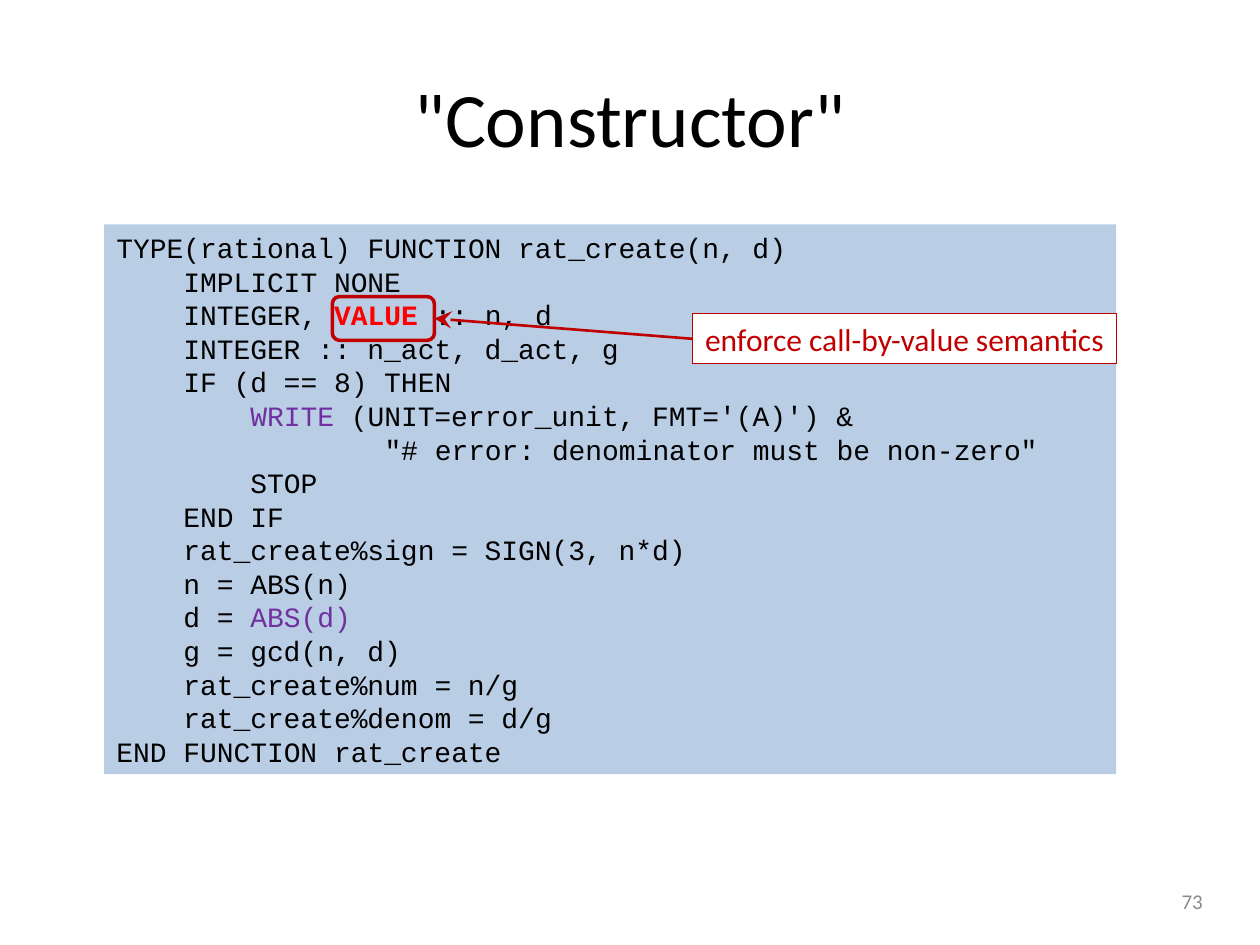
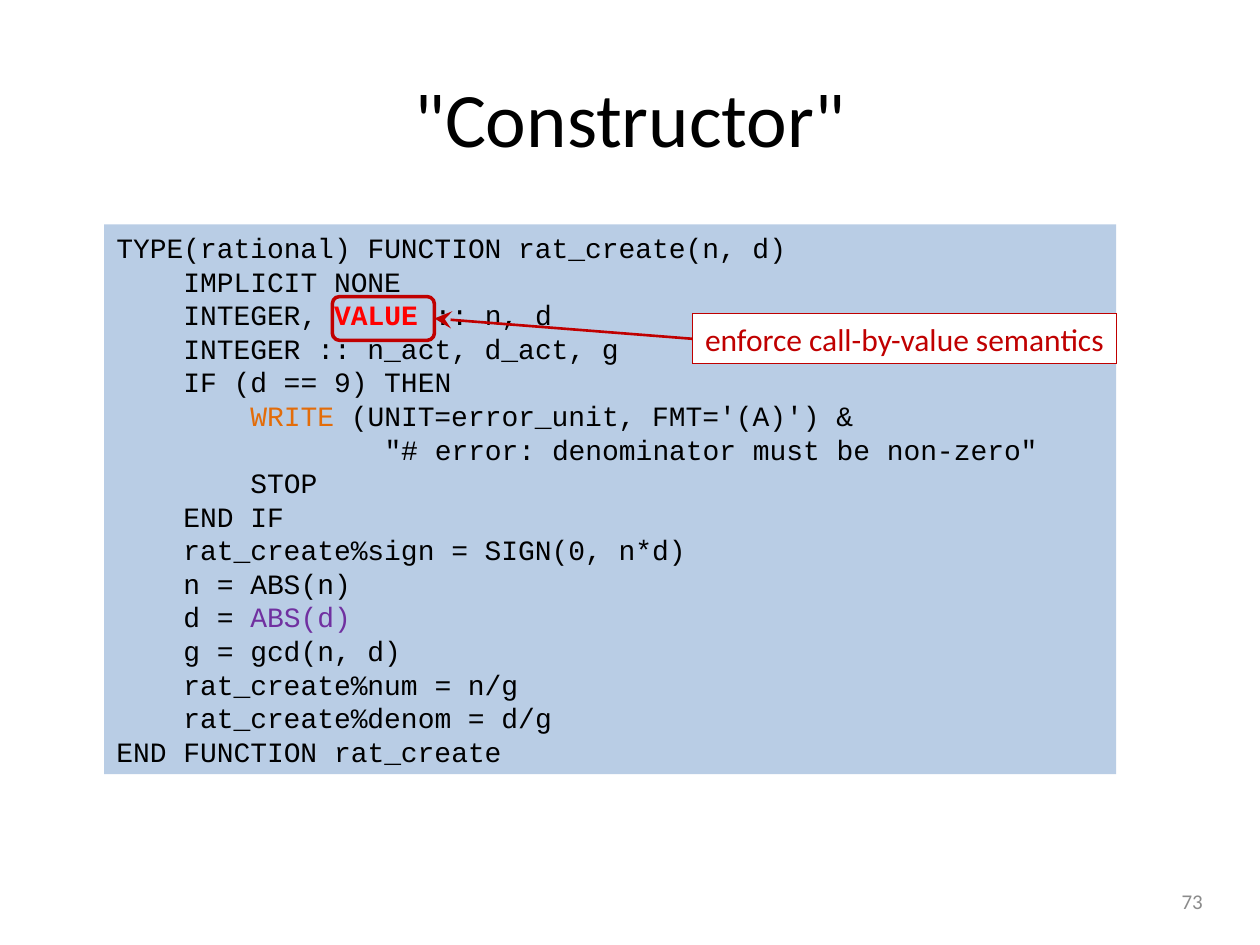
8: 8 -> 9
WRITE colour: purple -> orange
SIGN(3: SIGN(3 -> SIGN(0
